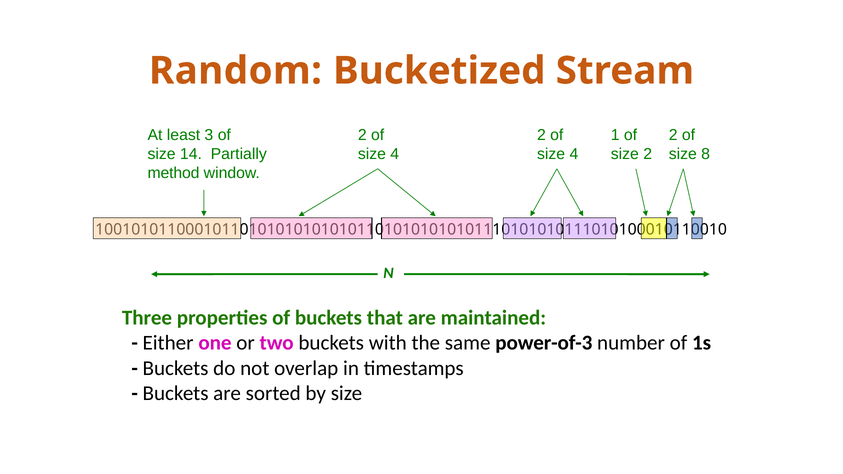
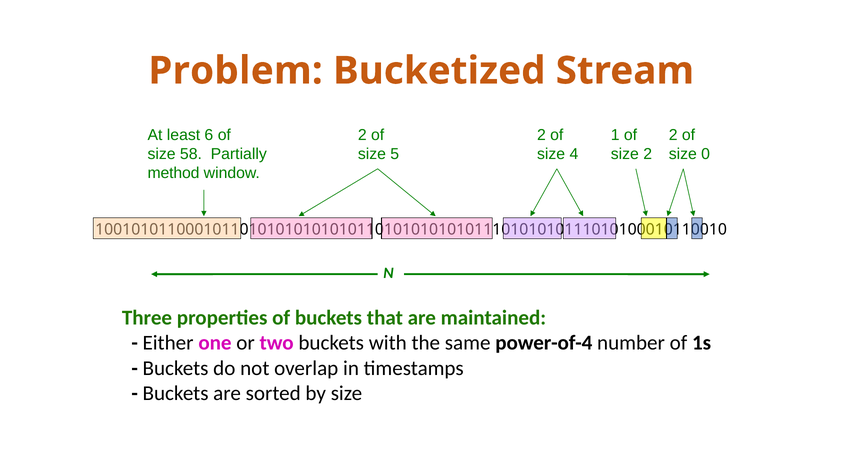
Random: Random -> Problem
3: 3 -> 6
14: 14 -> 58
4 at (395, 154): 4 -> 5
8: 8 -> 0
power-of-3: power-of-3 -> power-of-4
